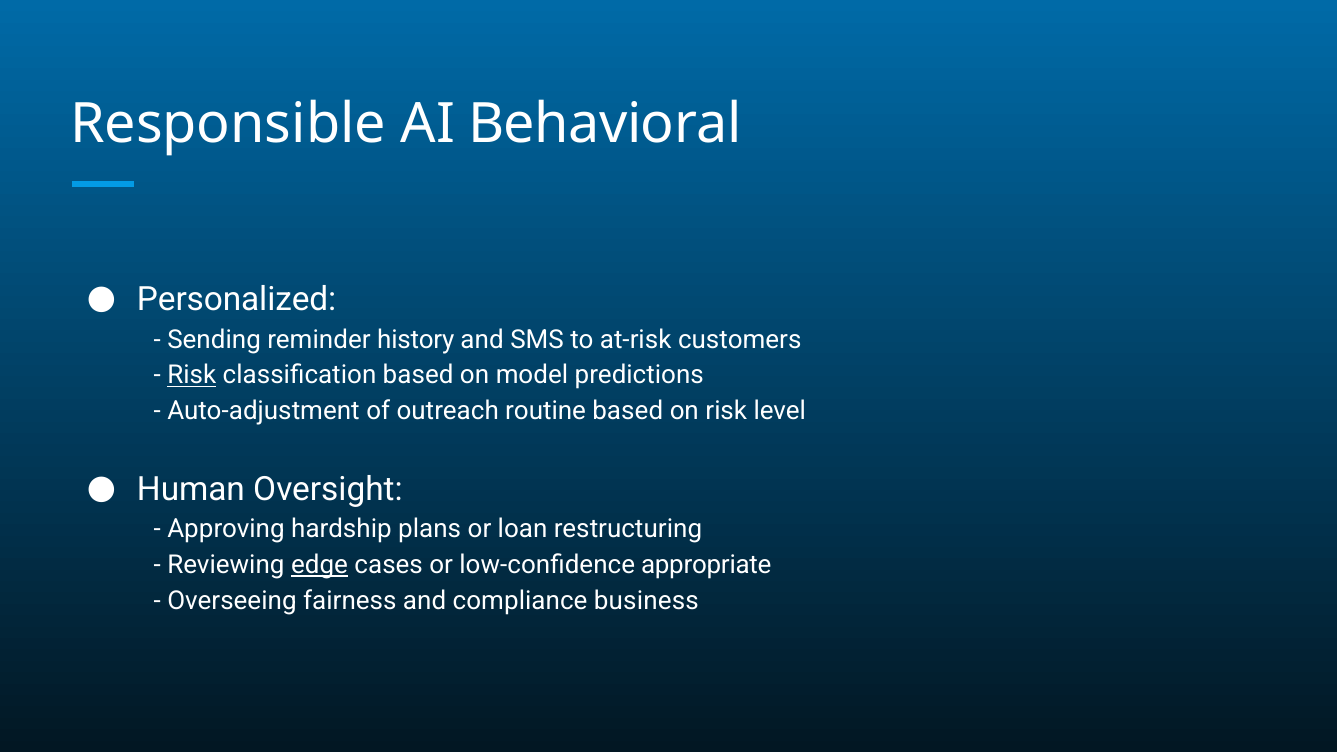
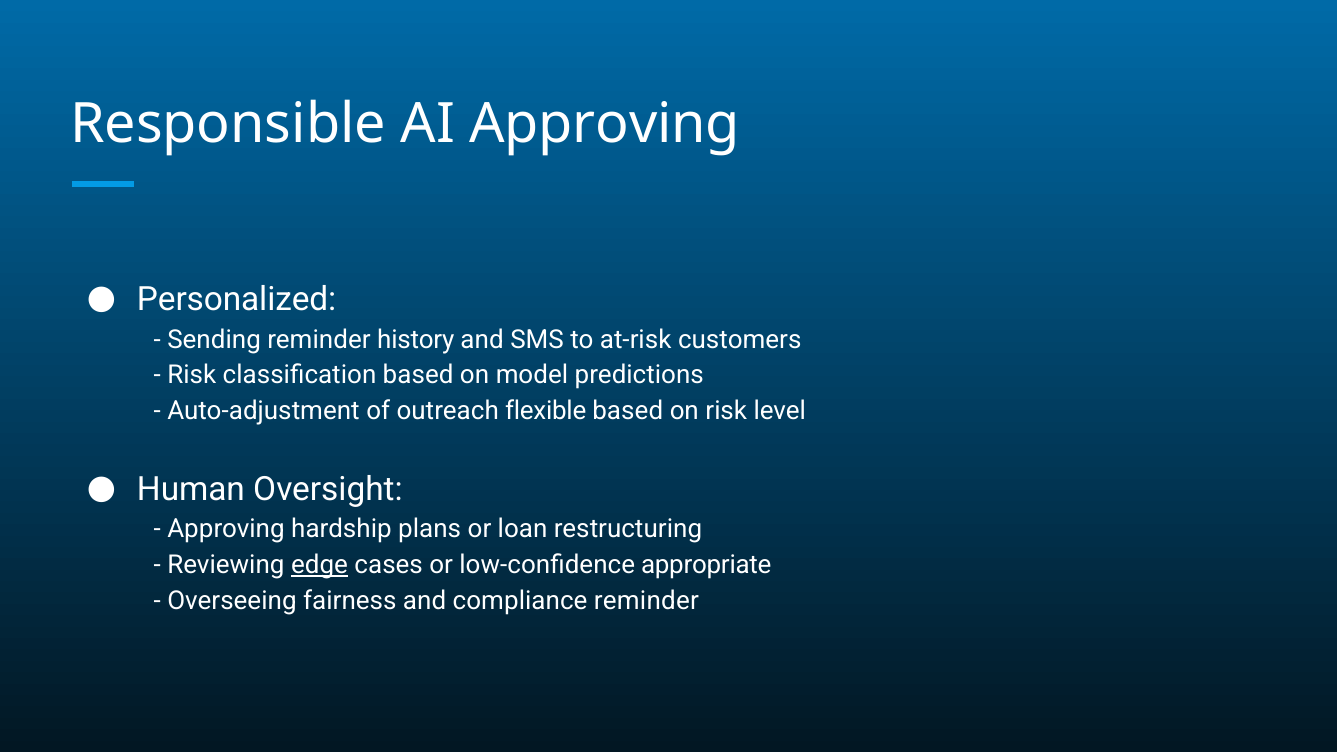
AI Behavioral: Behavioral -> Approving
Risk at (192, 375) underline: present -> none
routine: routine -> flexible
compliance business: business -> reminder
